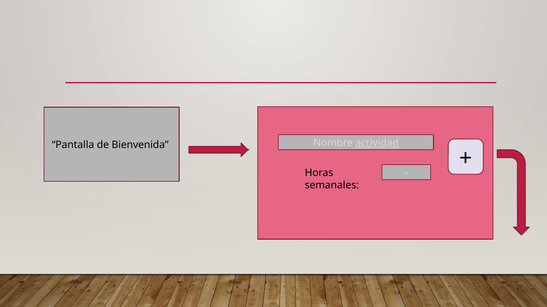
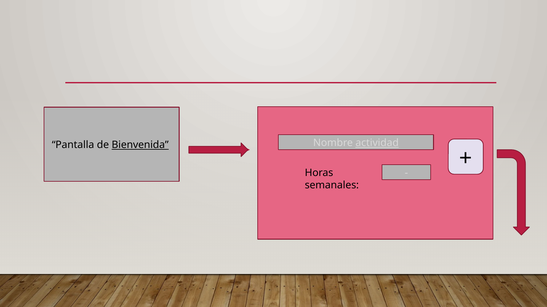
Bienvenida underline: none -> present
